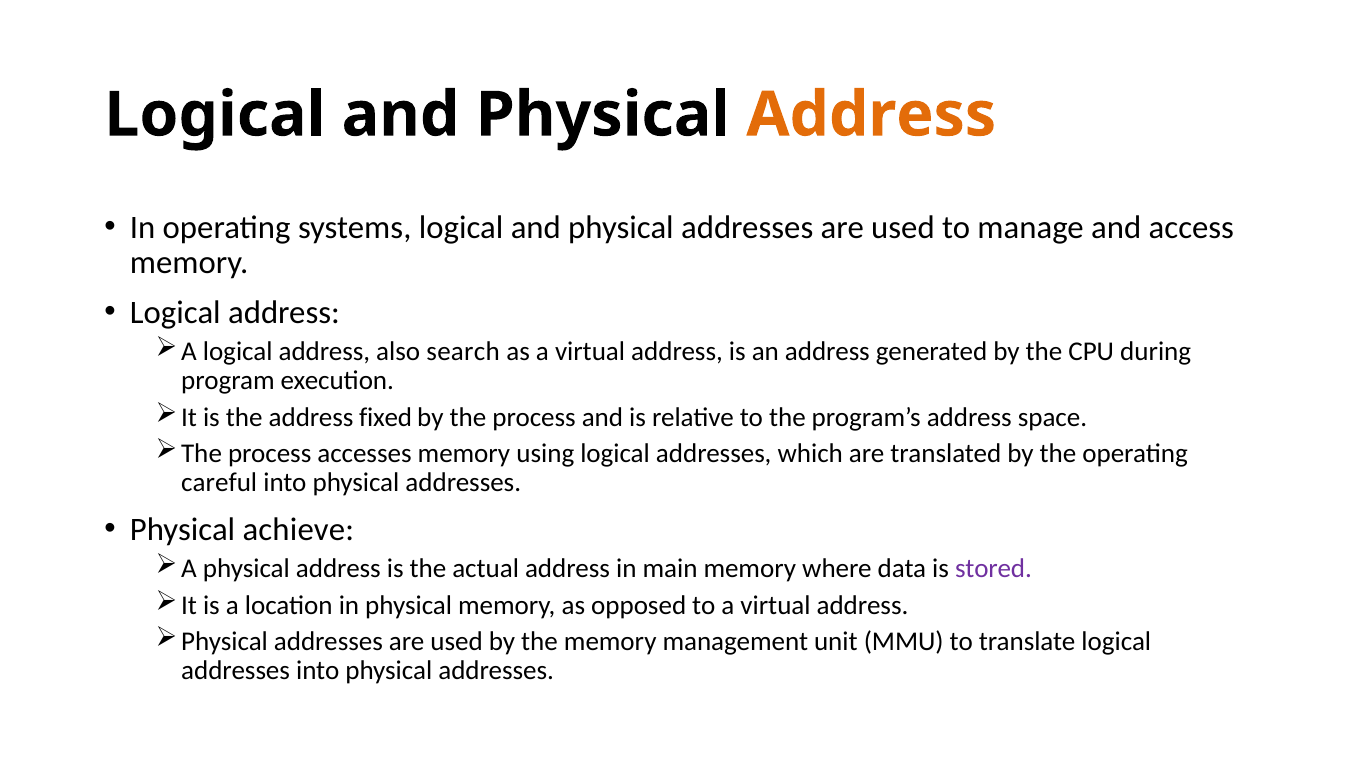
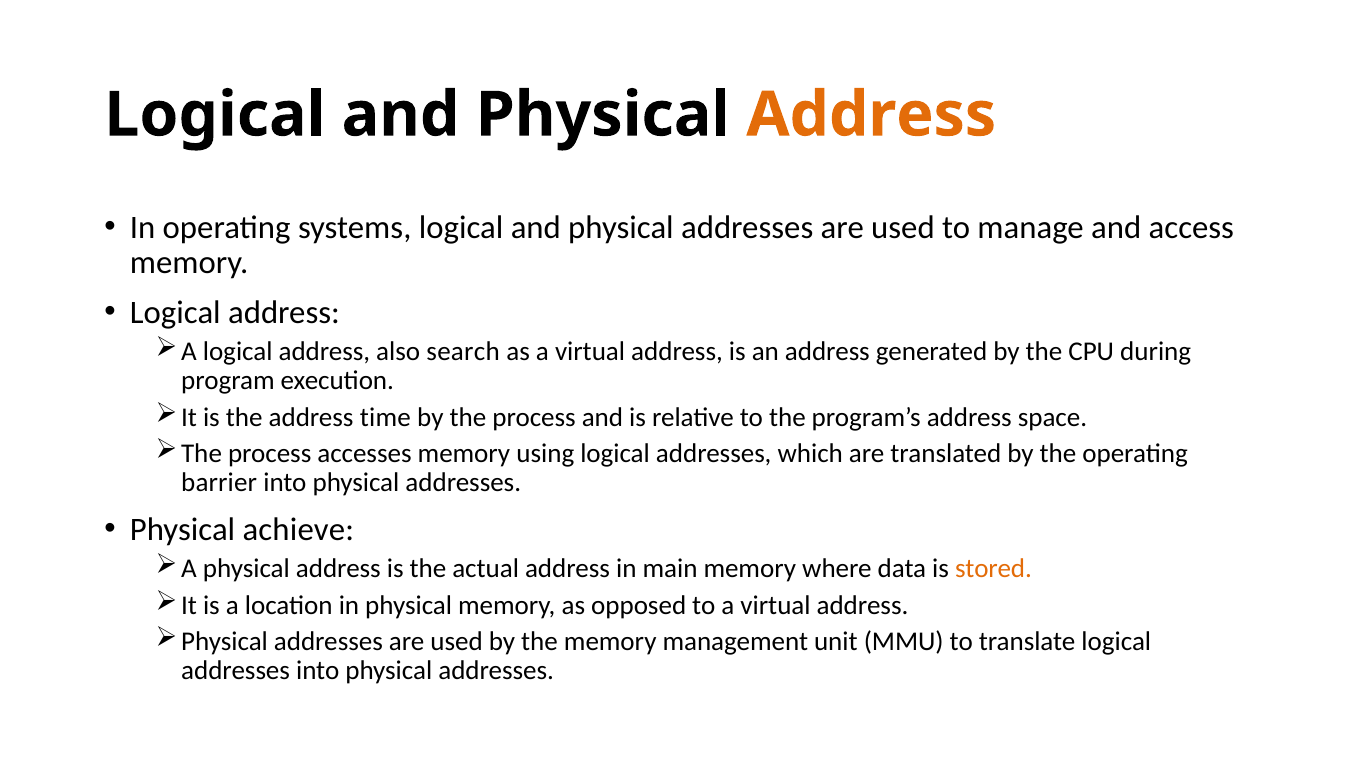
fixed: fixed -> time
careful: careful -> barrier
stored colour: purple -> orange
